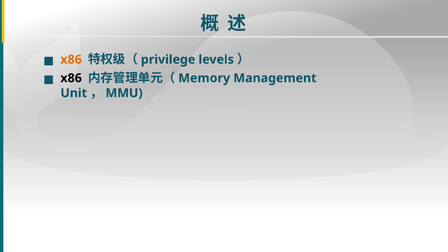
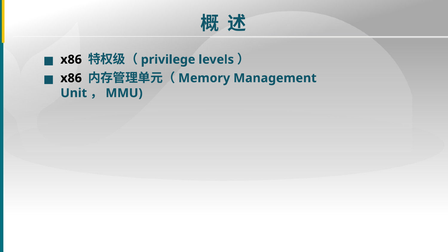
x86 at (71, 60) colour: orange -> black
